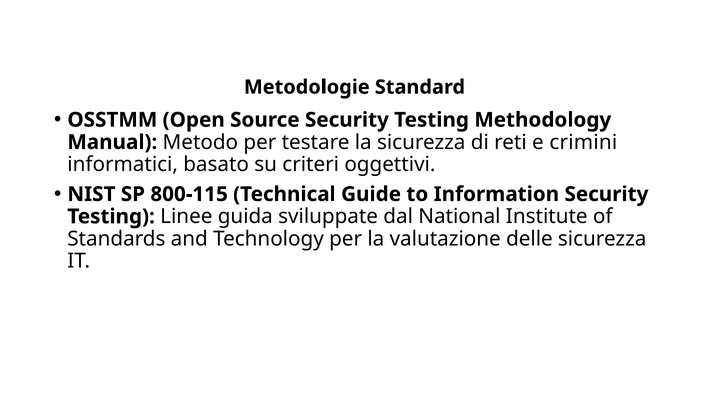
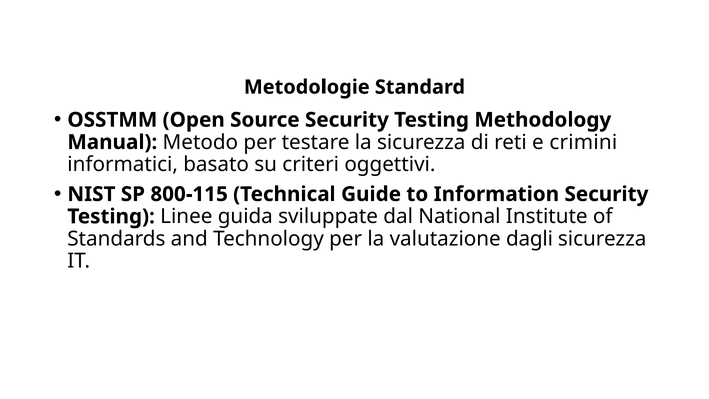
delle: delle -> dagli
